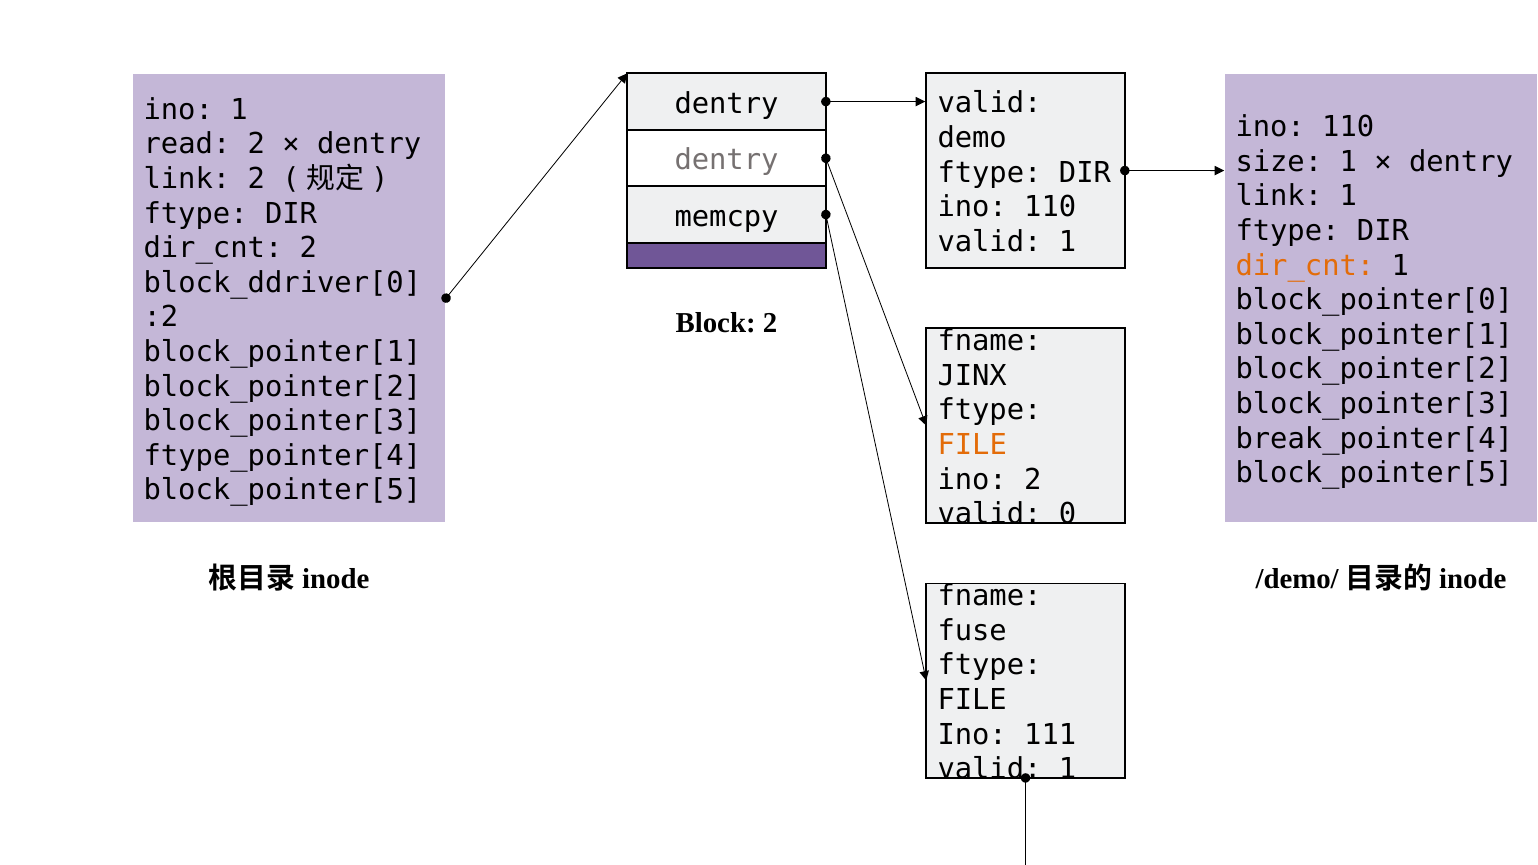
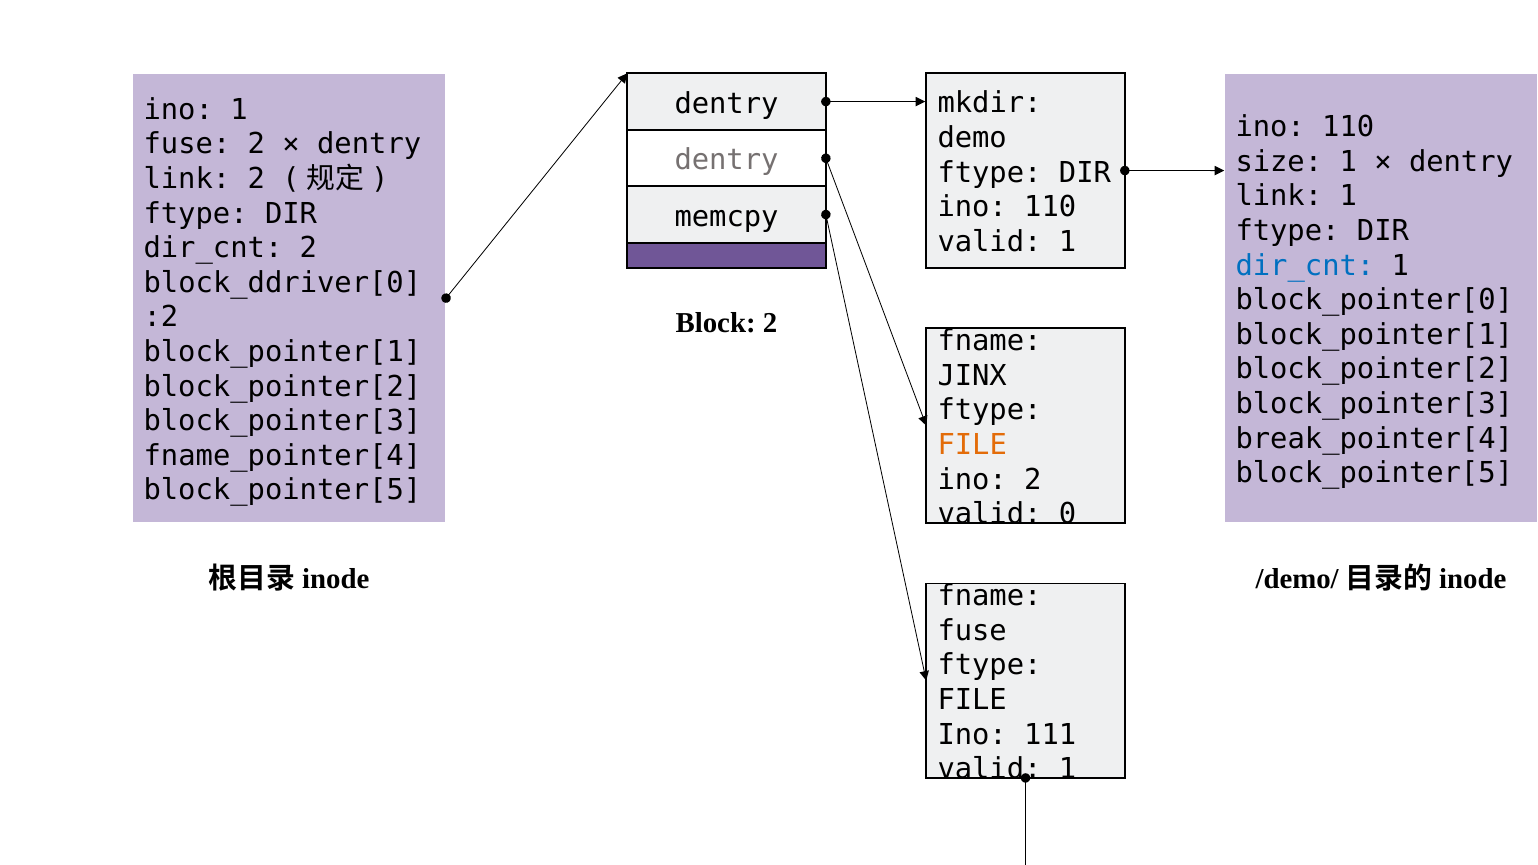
valid at (990, 103): valid -> mkdir
read at (187, 144): read -> fuse
dir_cnt at (1305, 266) colour: orange -> blue
ftype_pointer[4: ftype_pointer[4 -> fname_pointer[4
